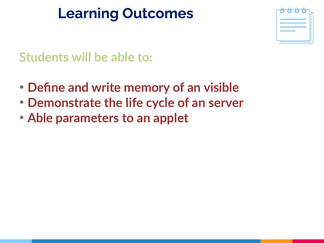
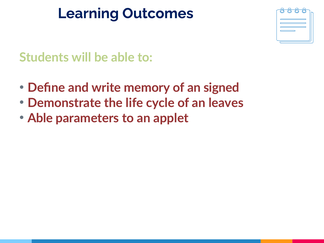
visible: visible -> signed
server: server -> leaves
